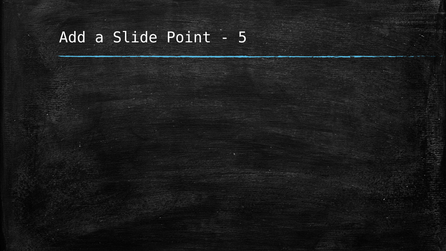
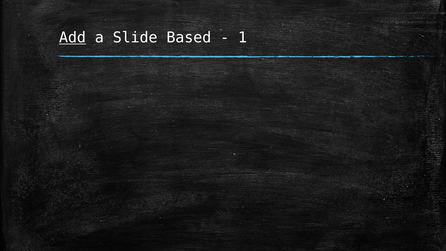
Add underline: none -> present
Point: Point -> Based
5: 5 -> 1
